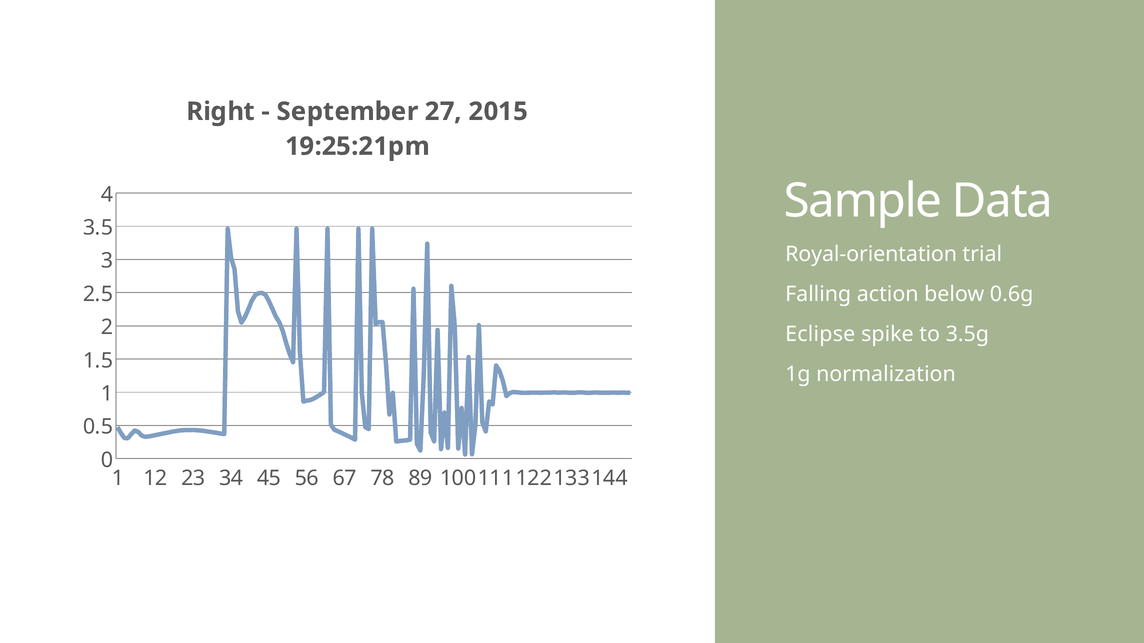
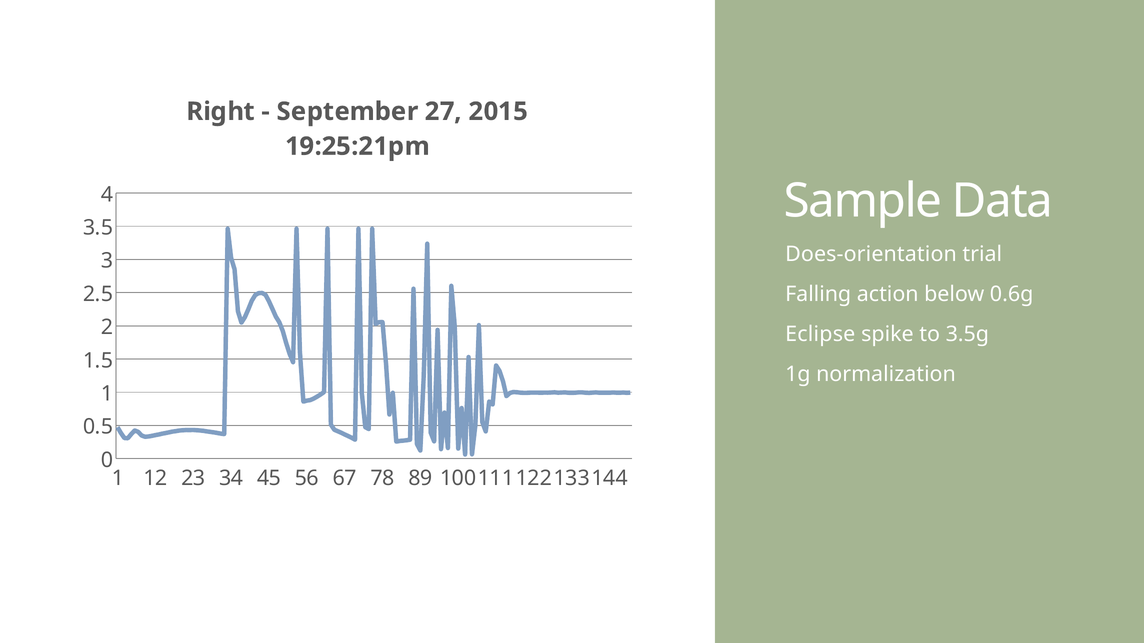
Royal-orientation: Royal-orientation -> Does-orientation
